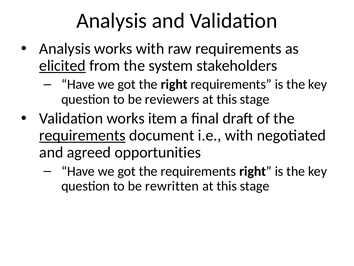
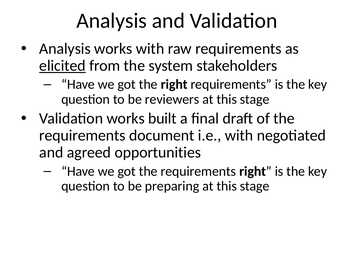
item: item -> built
requirements at (82, 135) underline: present -> none
rewritten: rewritten -> preparing
